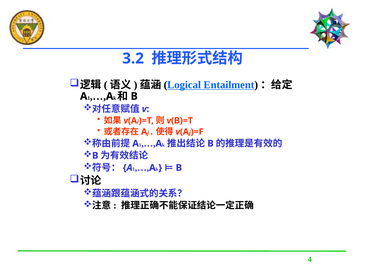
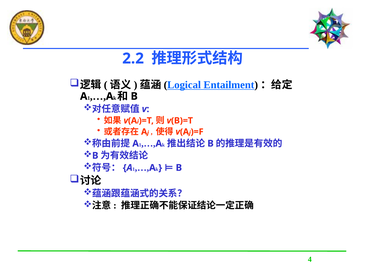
3.2: 3.2 -> 2.2
